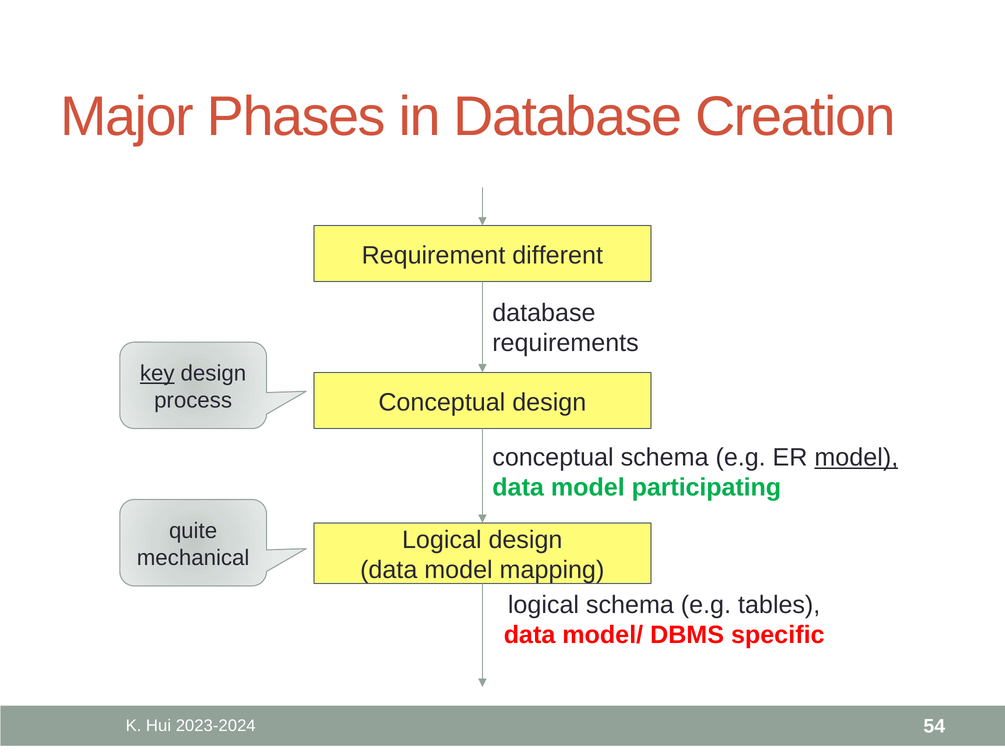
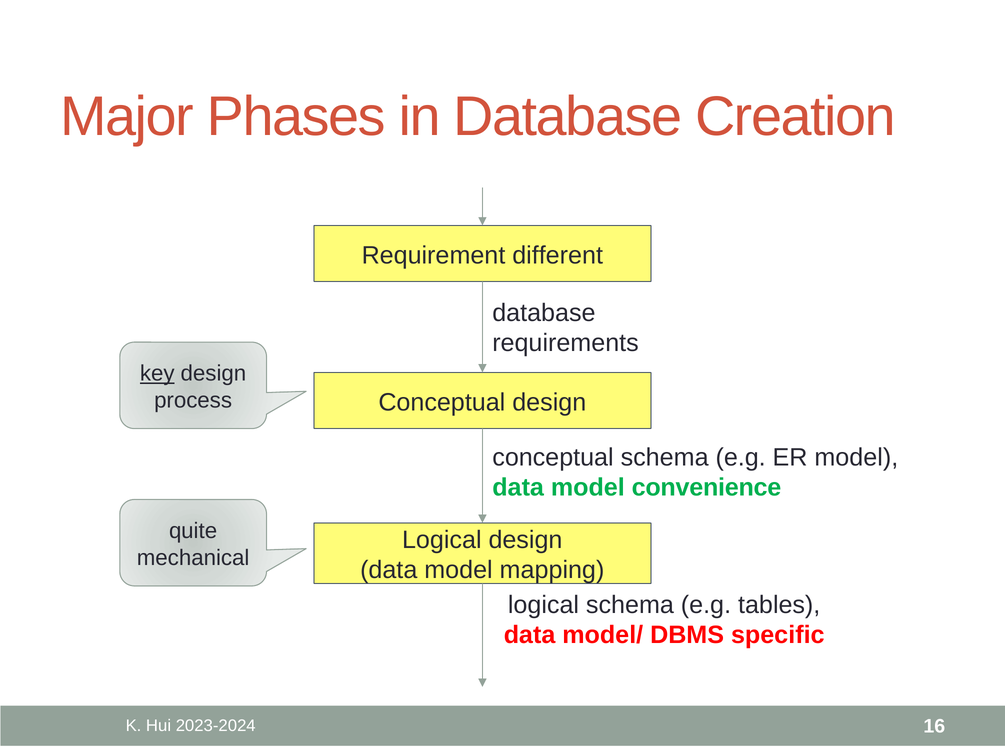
model at (856, 457) underline: present -> none
participating: participating -> convenience
54: 54 -> 16
